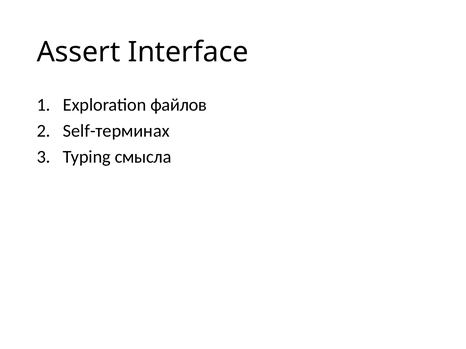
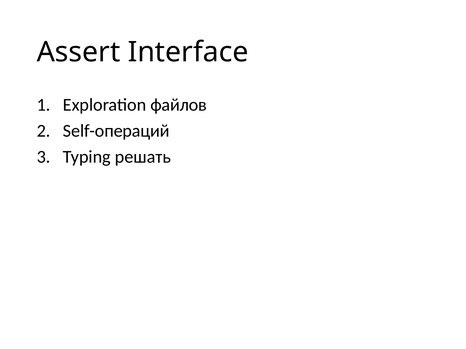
Self-терминах: Self-терминах -> Self-операций
смысла: смысла -> решать
